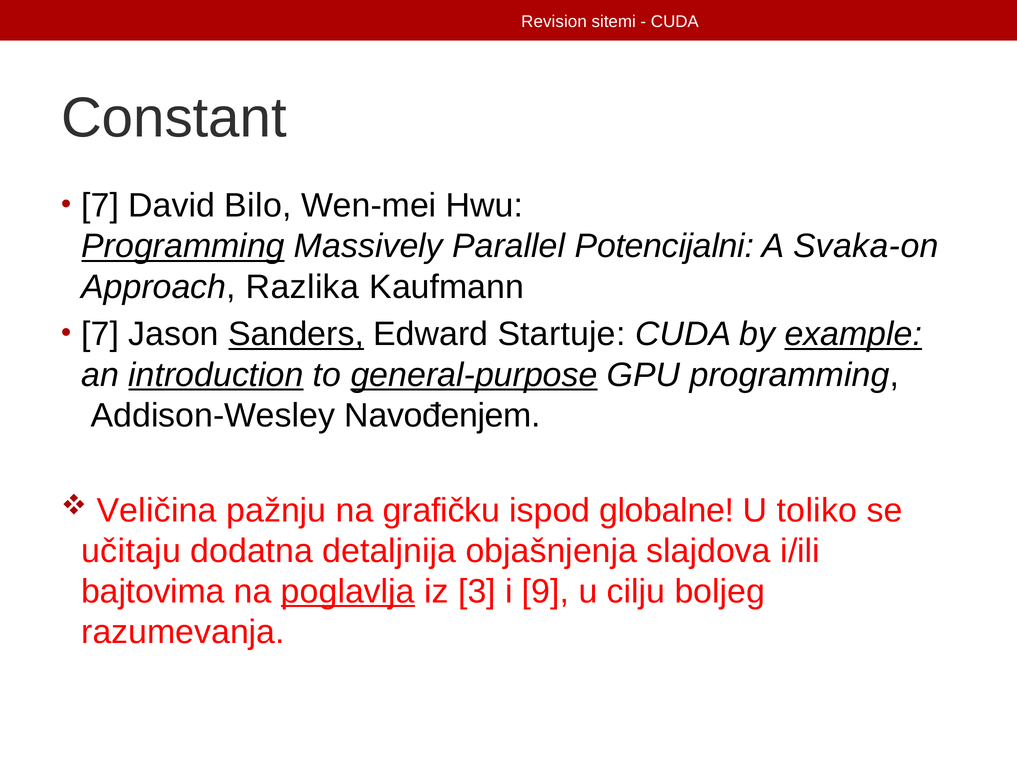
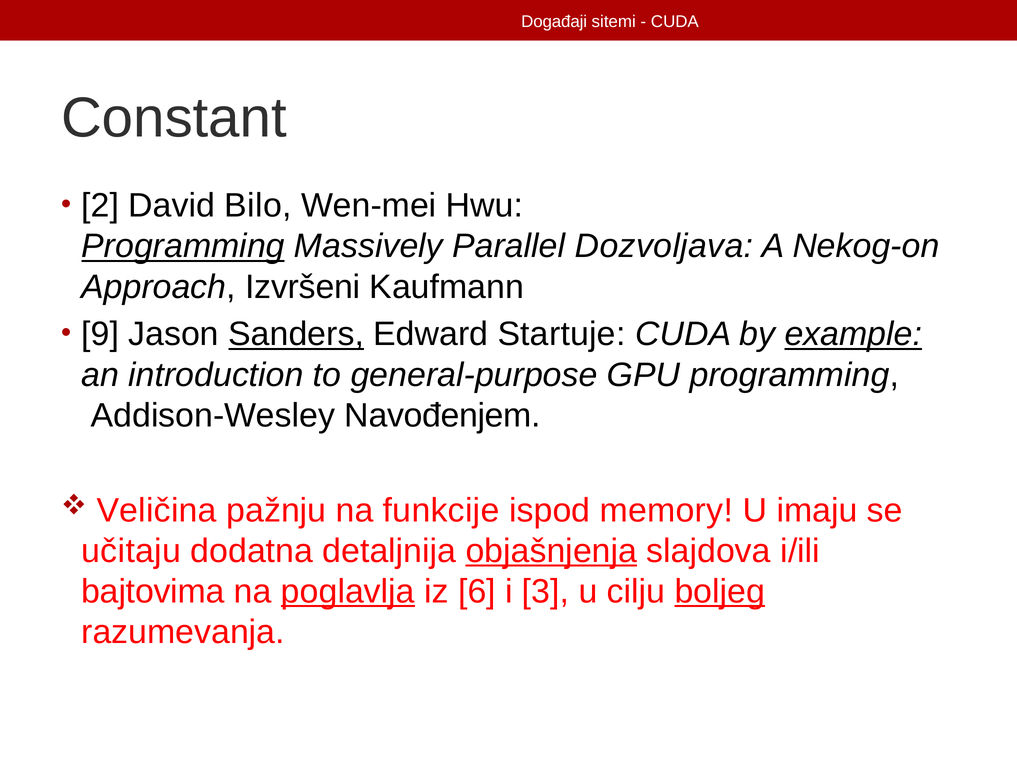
Revision: Revision -> Događaji
7 at (100, 206): 7 -> 2
Potencijalni: Potencijalni -> Dozvoljava
Svaka-on: Svaka-on -> Nekog-on
Razlika: Razlika -> Izvršeni
7 at (100, 335): 7 -> 9
introduction underline: present -> none
general-purpose underline: present -> none
grafičku: grafičku -> funkcije
globalne: globalne -> memory
toliko: toliko -> imaju
objašnjenja underline: none -> present
3: 3 -> 6
9: 9 -> 3
boljeg underline: none -> present
